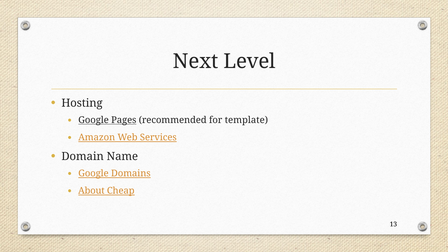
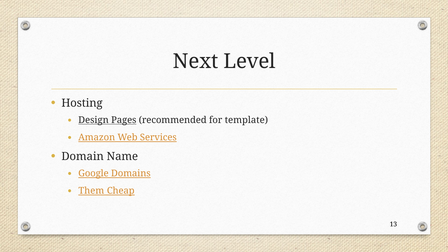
Google at (94, 120): Google -> Design
About: About -> Them
